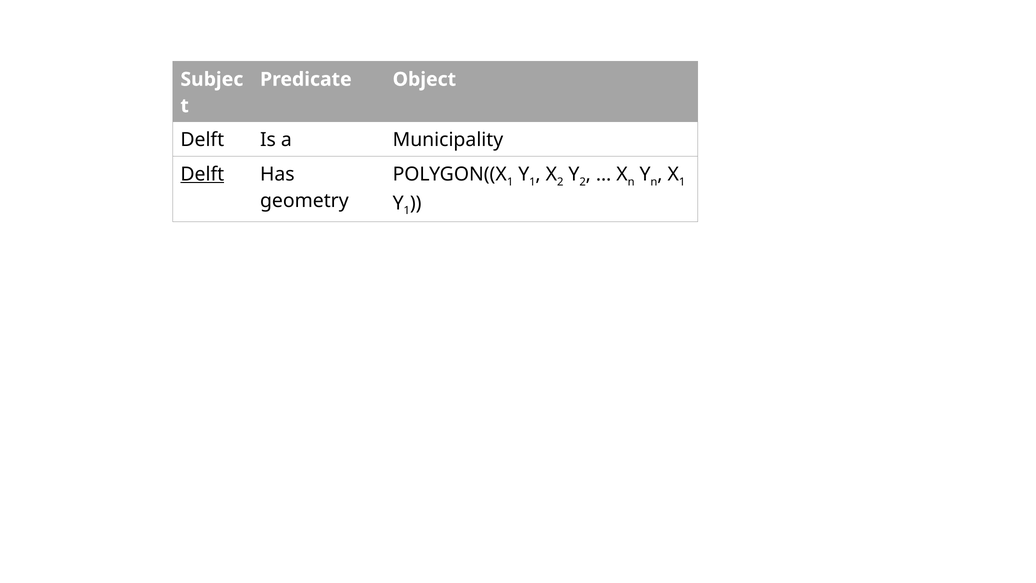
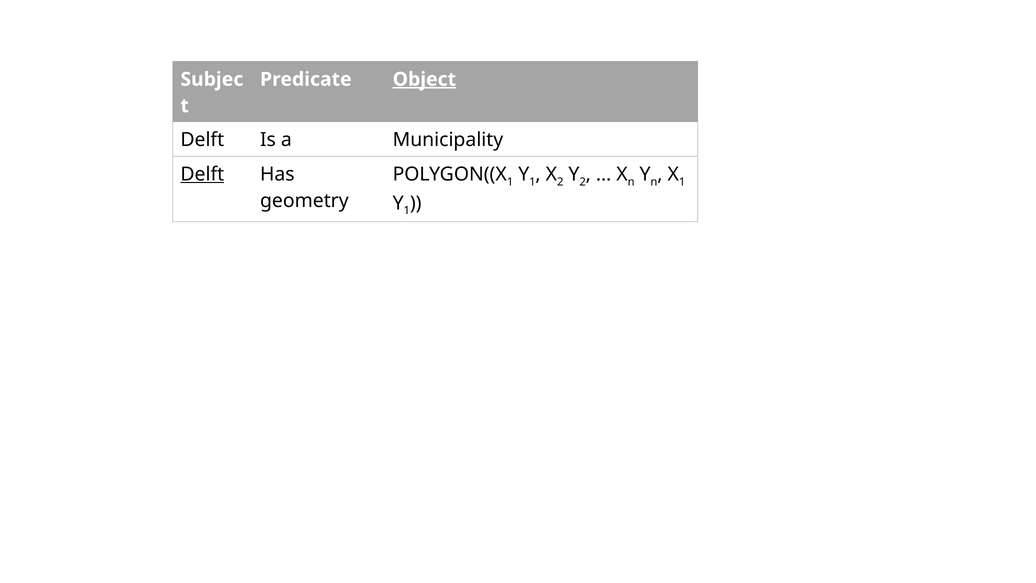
Object underline: none -> present
